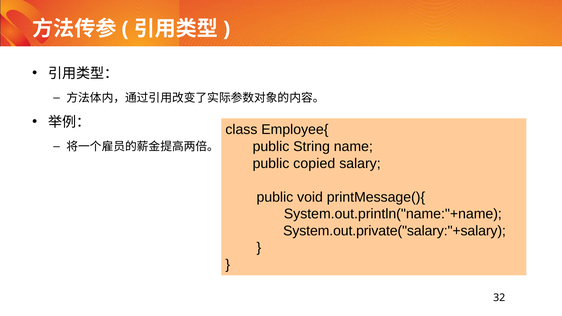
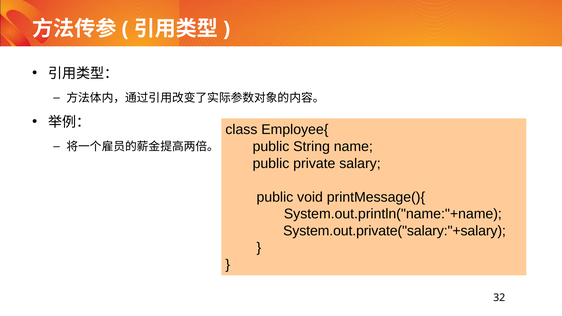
copied: copied -> private
